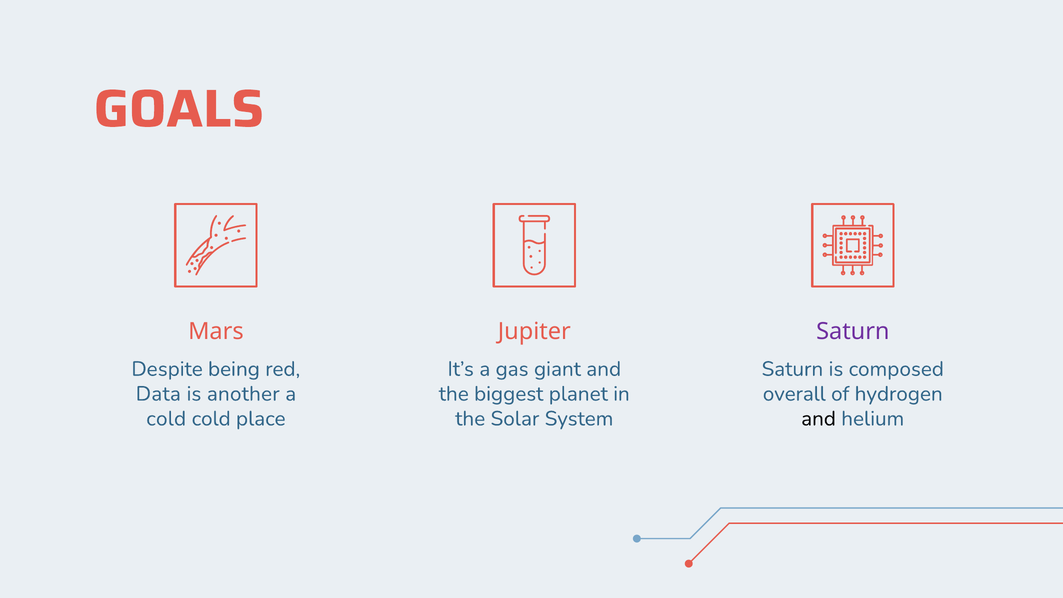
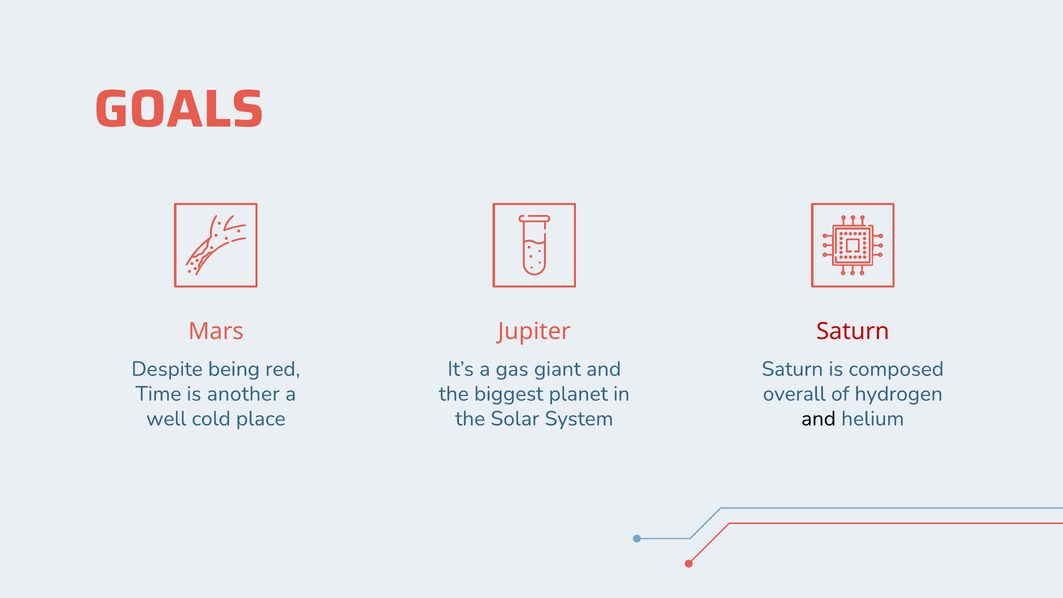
Saturn at (853, 332) colour: purple -> red
Data: Data -> Time
cold at (166, 419): cold -> well
